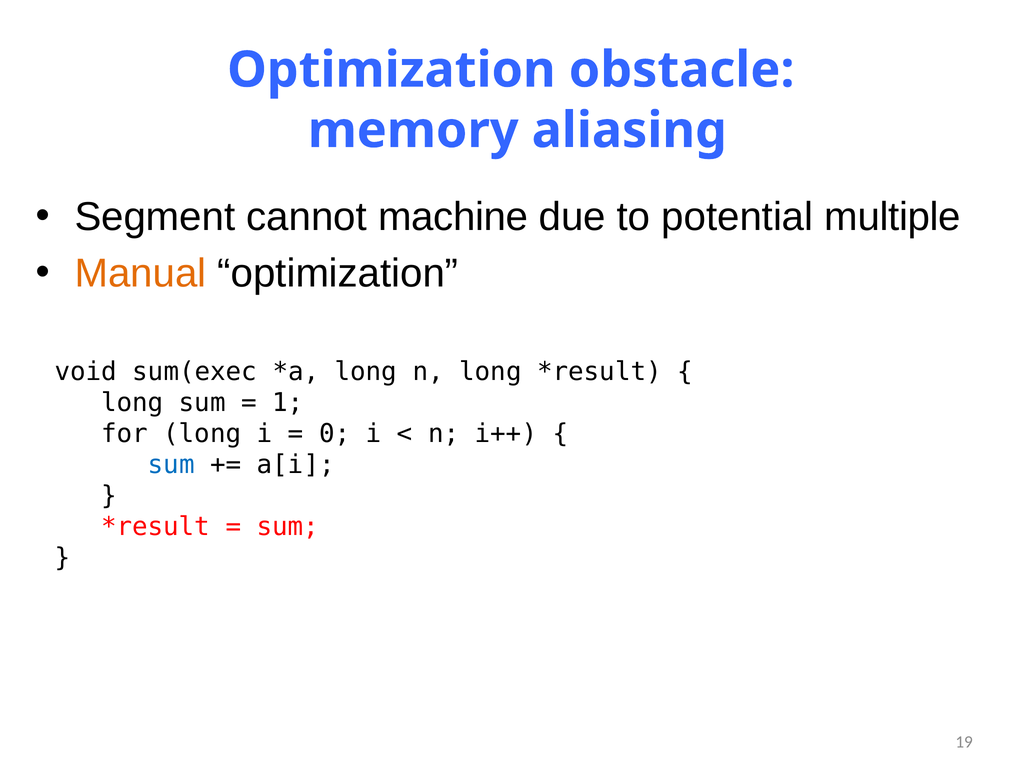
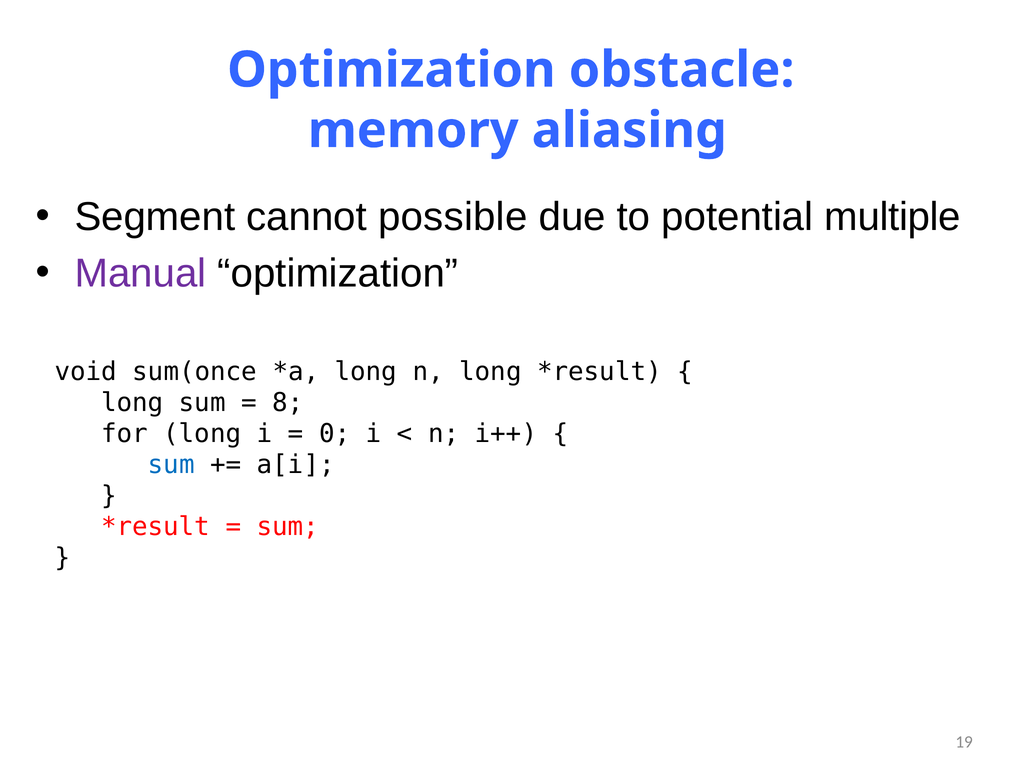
machine: machine -> possible
Manual colour: orange -> purple
sum(exec: sum(exec -> sum(once
1: 1 -> 8
